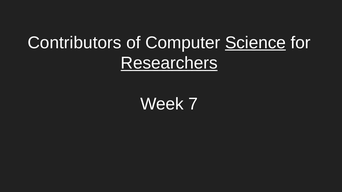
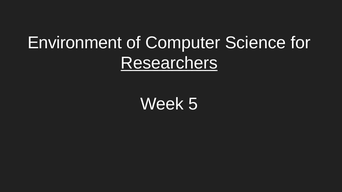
Contributors: Contributors -> Environment
Science underline: present -> none
7: 7 -> 5
